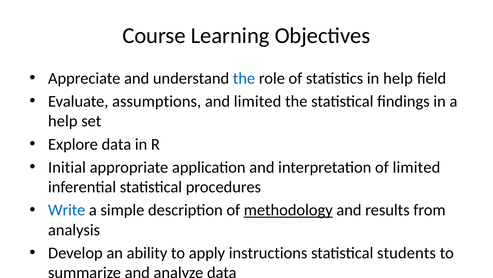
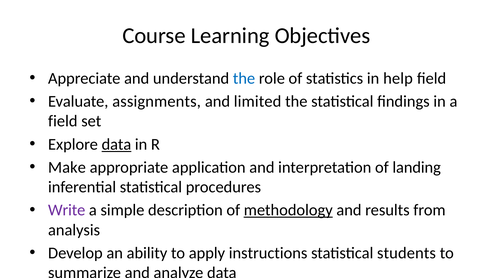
assumptions: assumptions -> assignments
help at (63, 121): help -> field
data at (116, 144) underline: none -> present
Initial at (67, 167): Initial -> Make
of limited: limited -> landing
Write colour: blue -> purple
